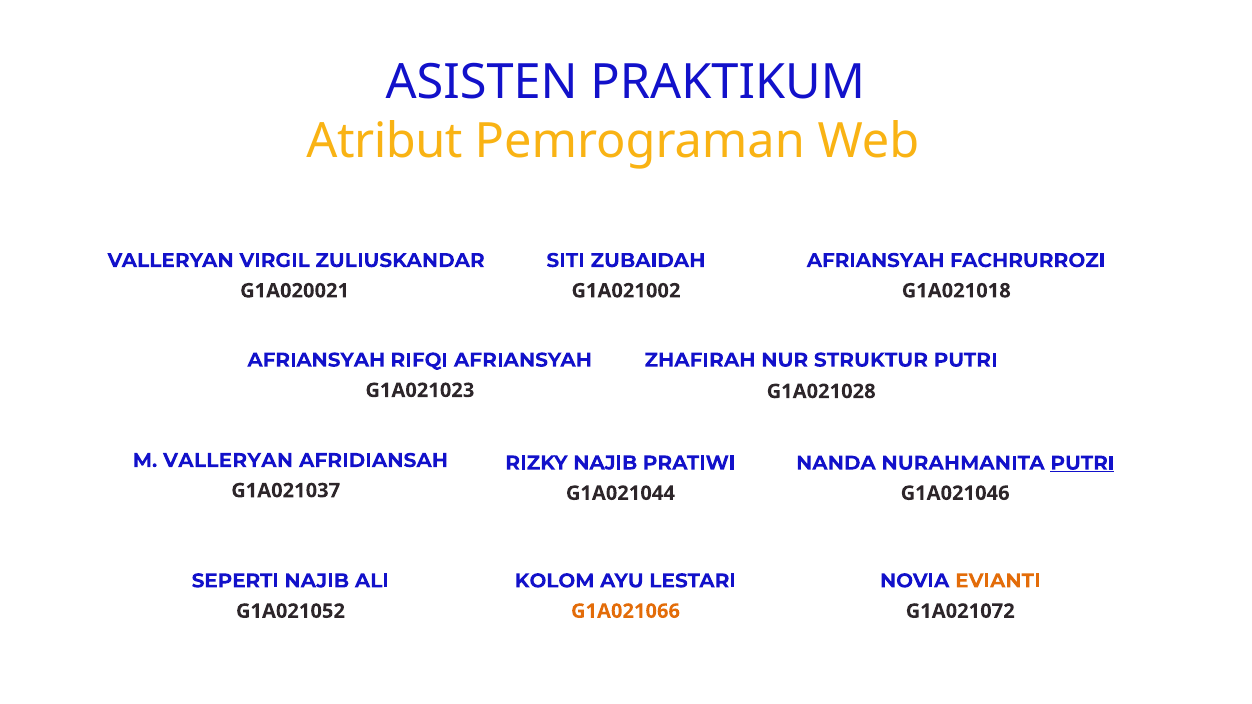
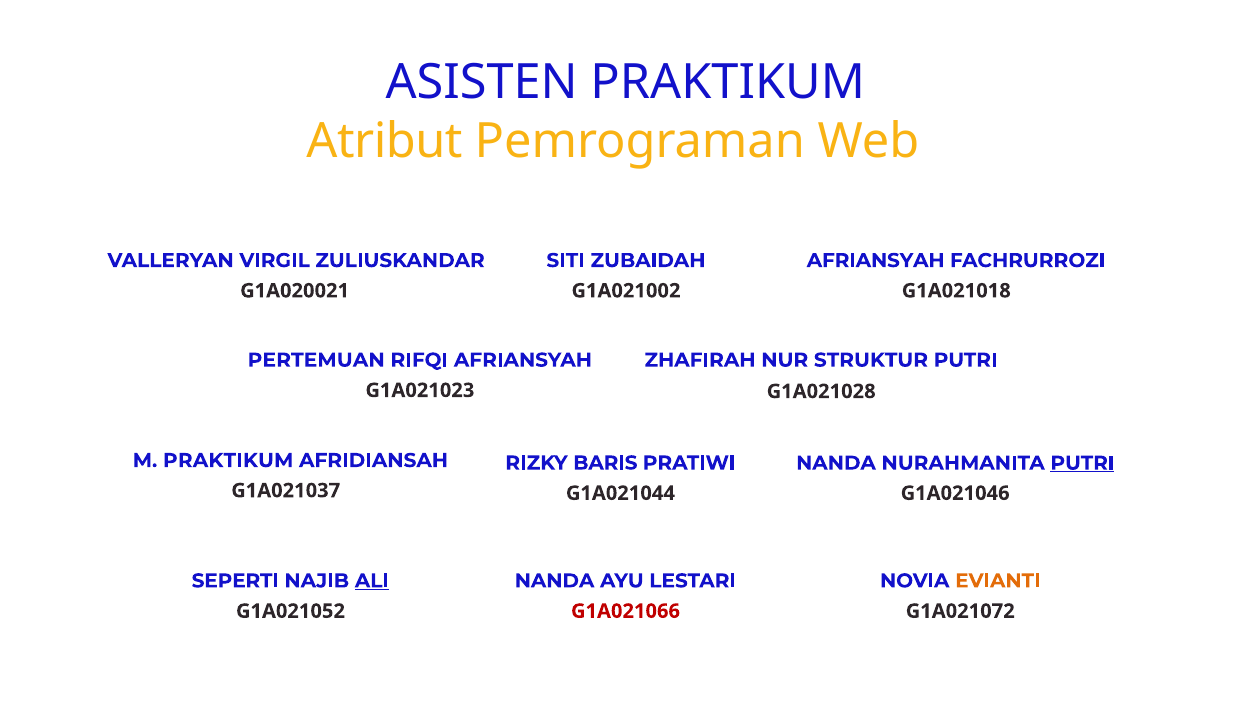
AFRIANSYAH at (316, 360): AFRIANSYAH -> PERTEMUAN
M VALLERYAN: VALLERYAN -> PRAKTIKUM
RIZKY NAJIB: NAJIB -> BARIS
ALI underline: none -> present
KOLOM at (555, 581): KOLOM -> NANDA
G1A021066 colour: orange -> red
